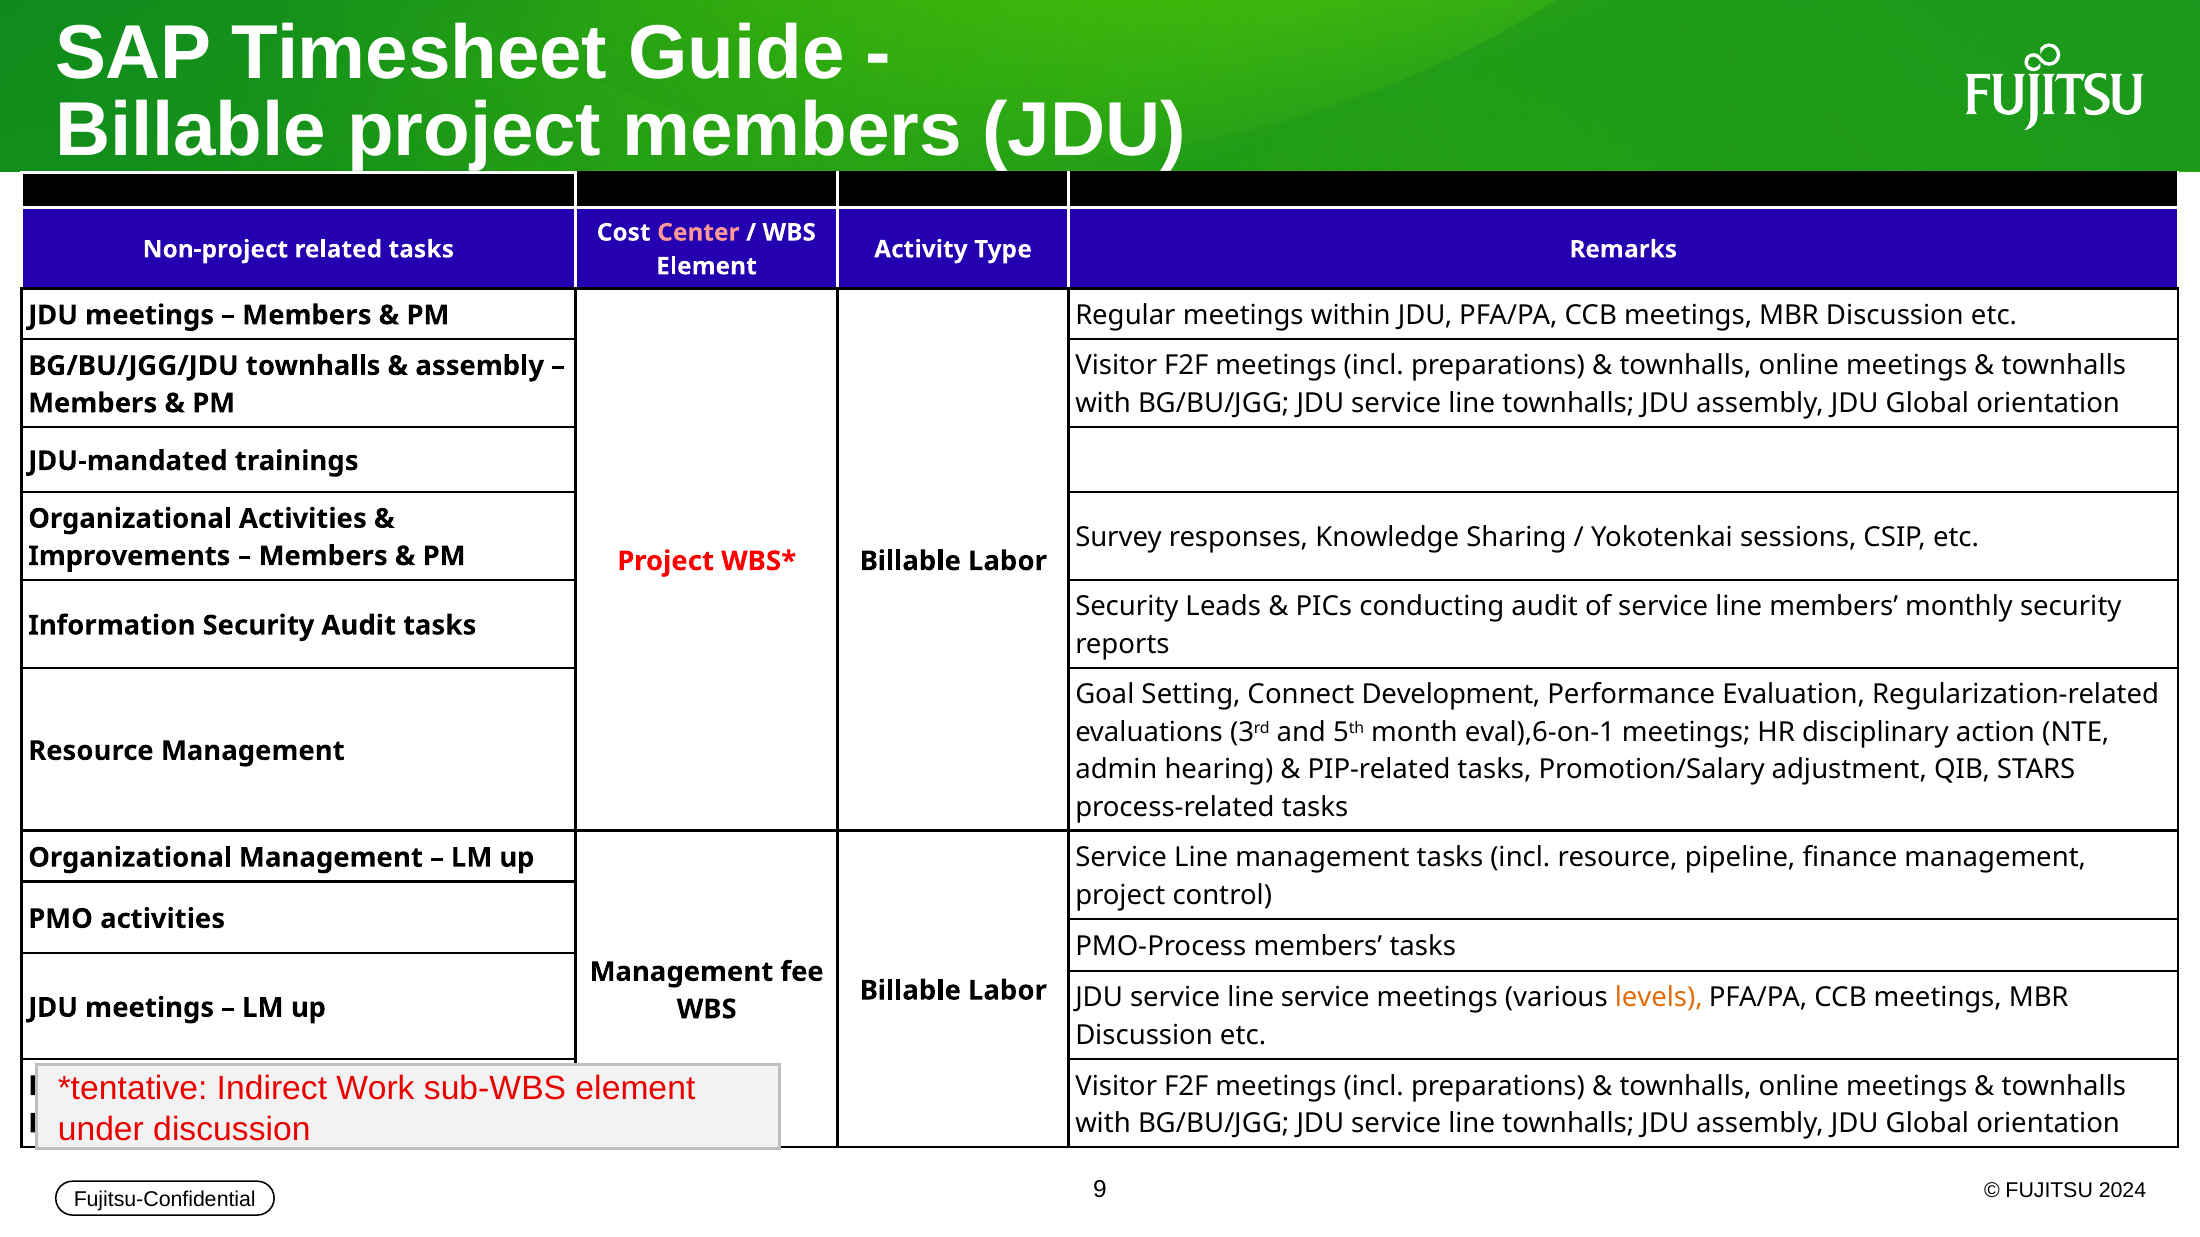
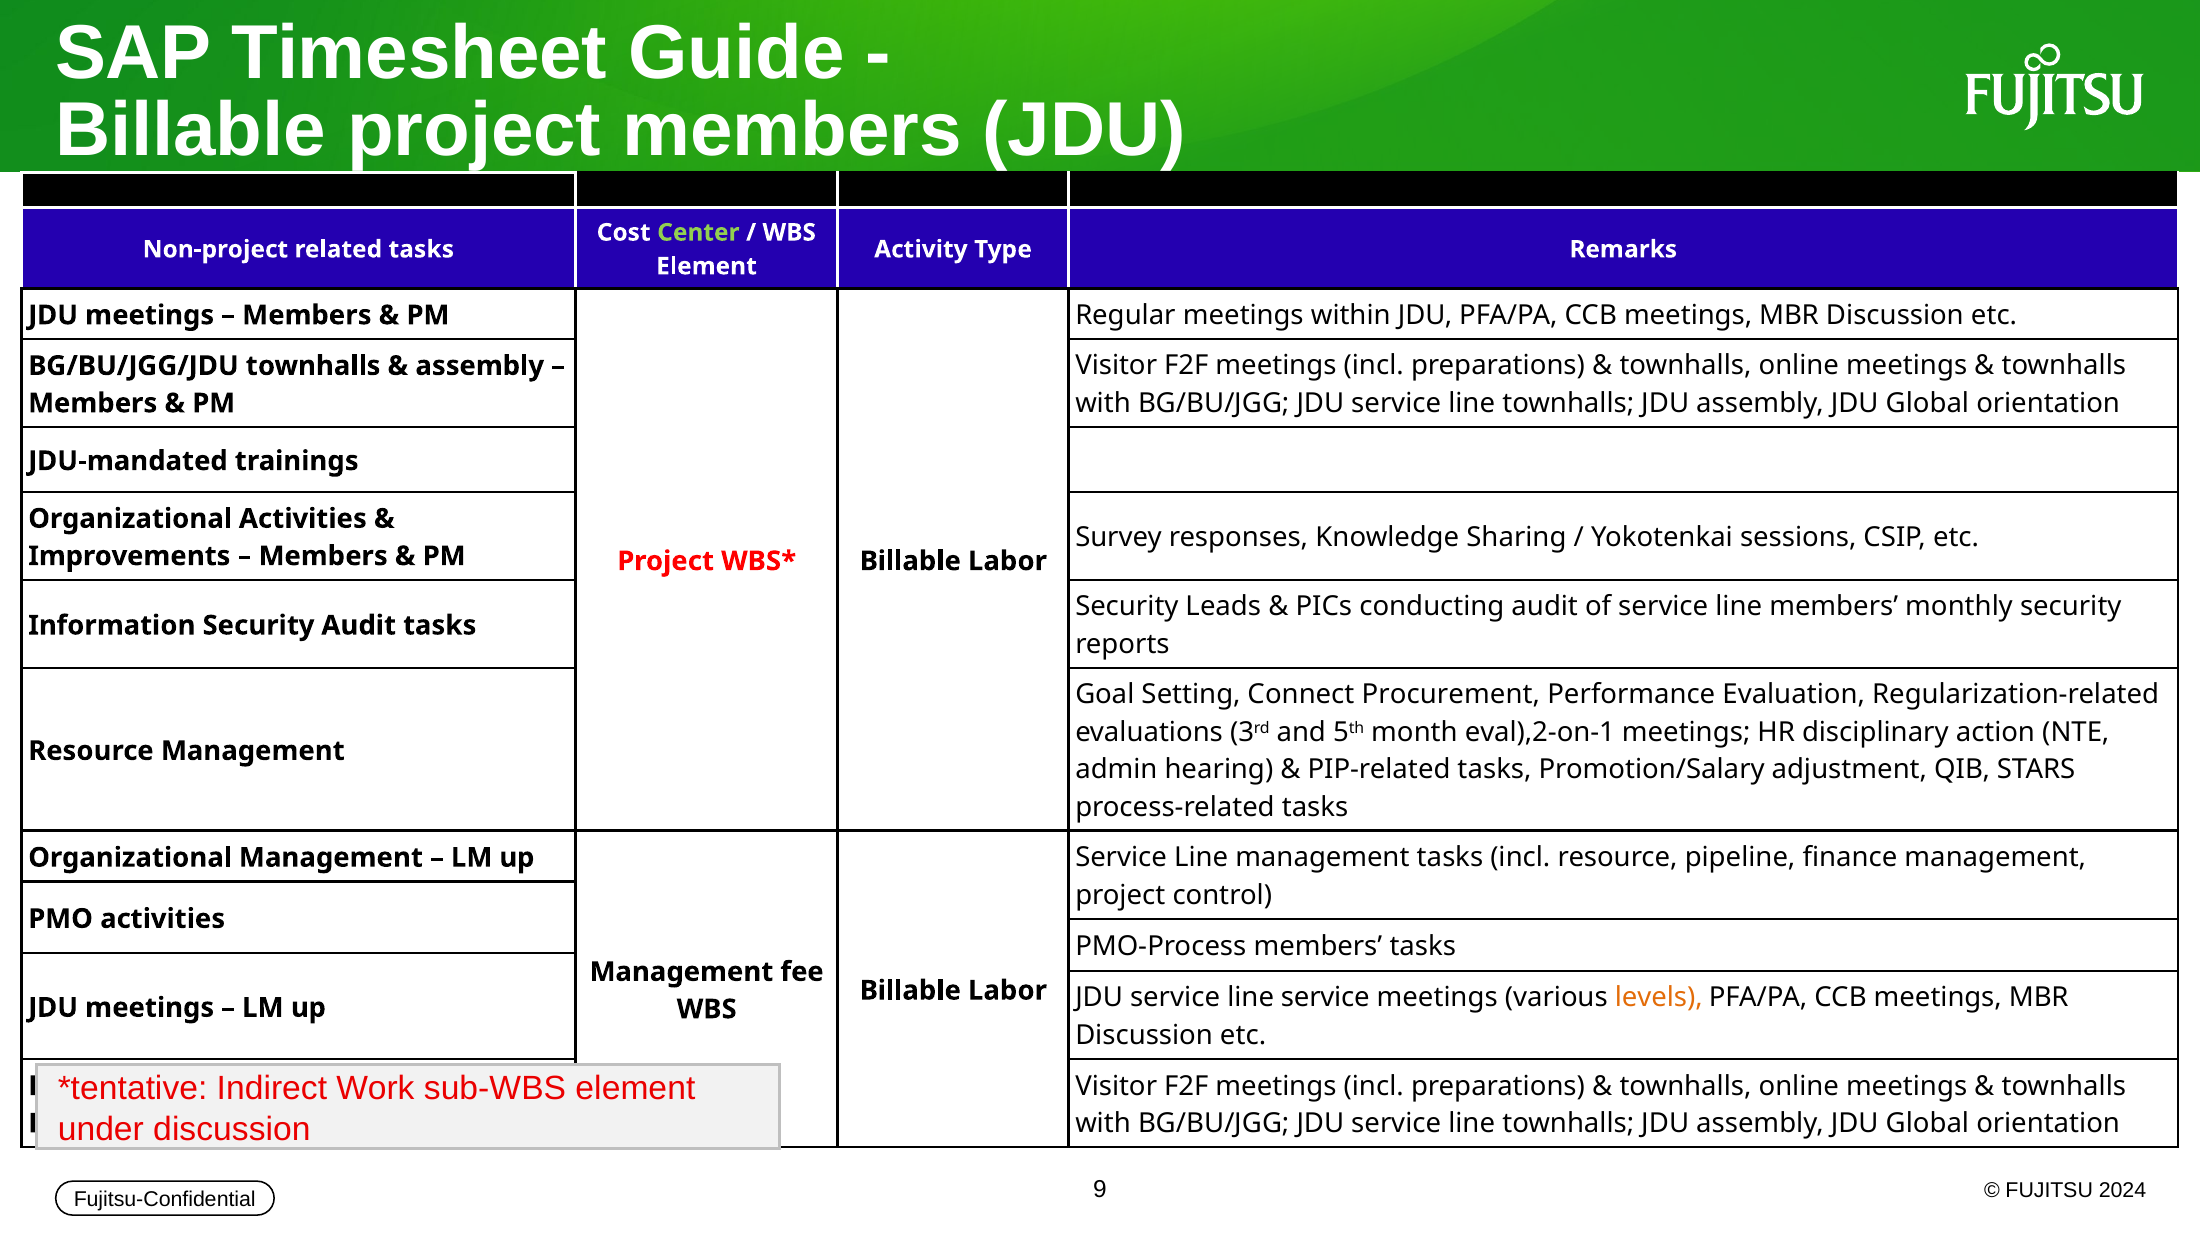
Center colour: pink -> light green
Development: Development -> Procurement
eval),6-on-1: eval),6-on-1 -> eval),2-on-1
